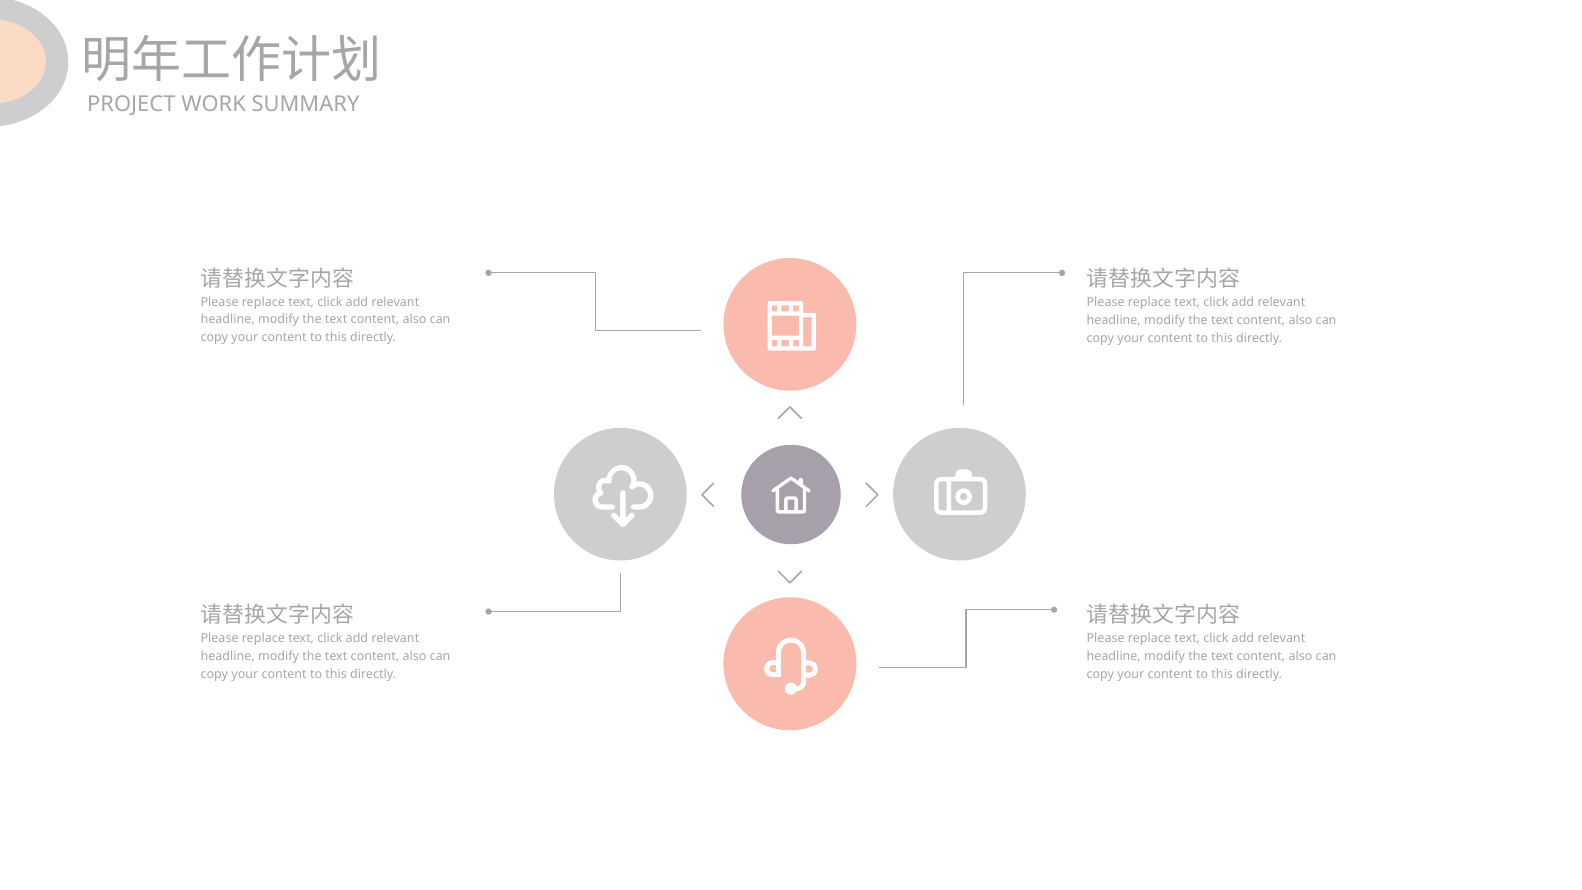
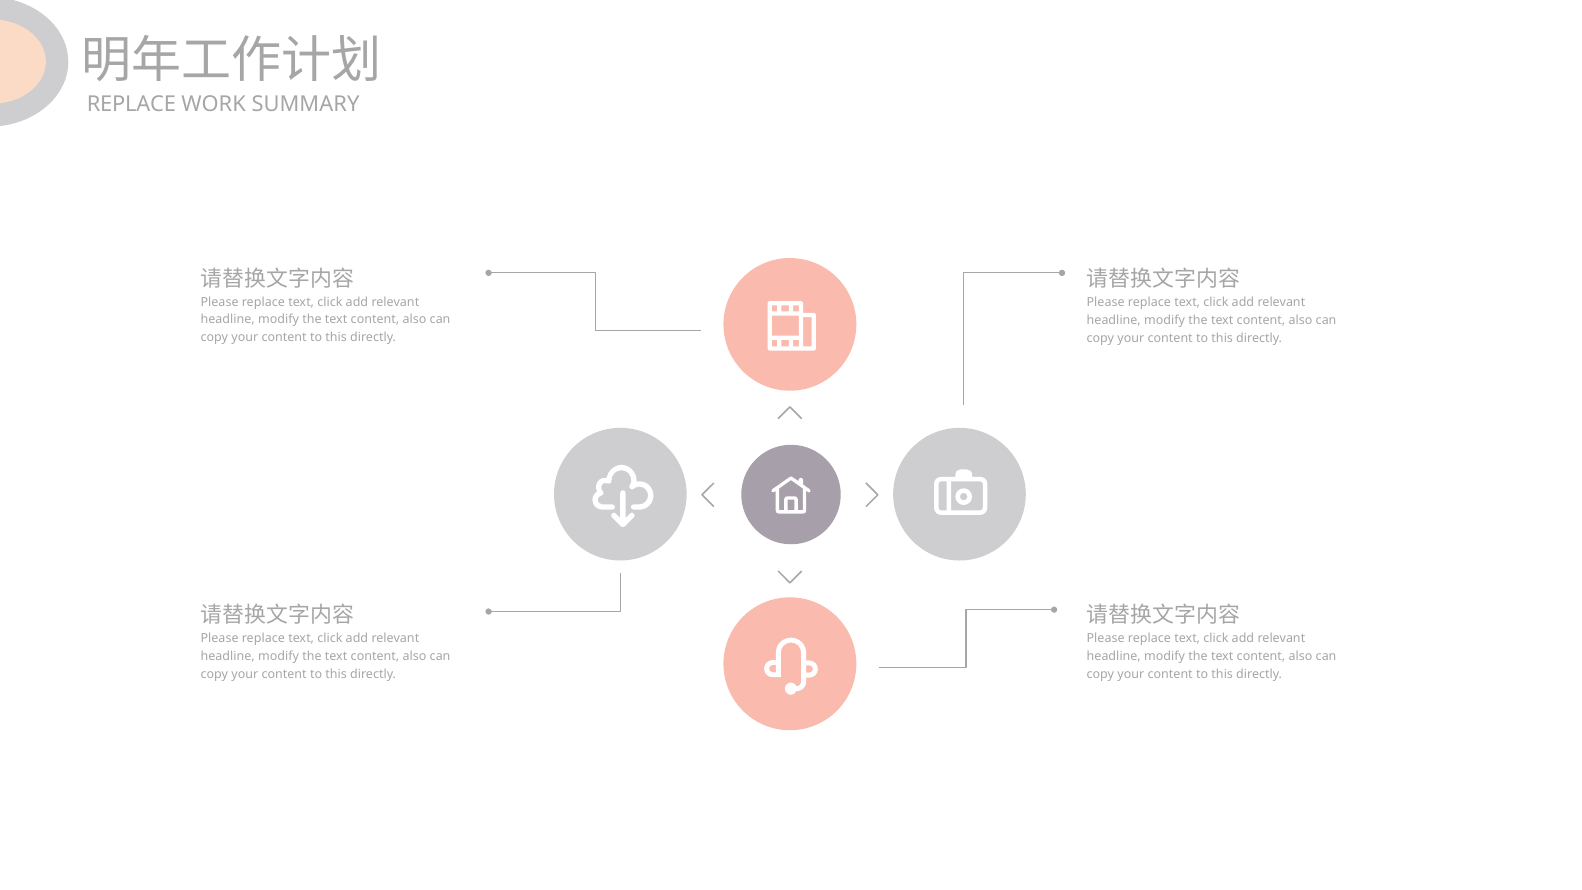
PROJECT at (131, 105): PROJECT -> REPLACE
